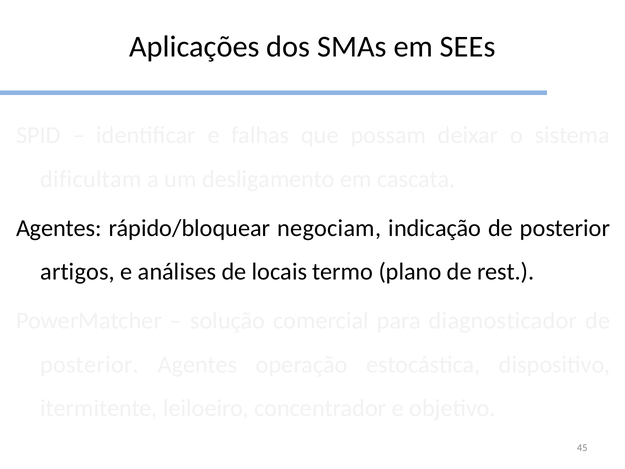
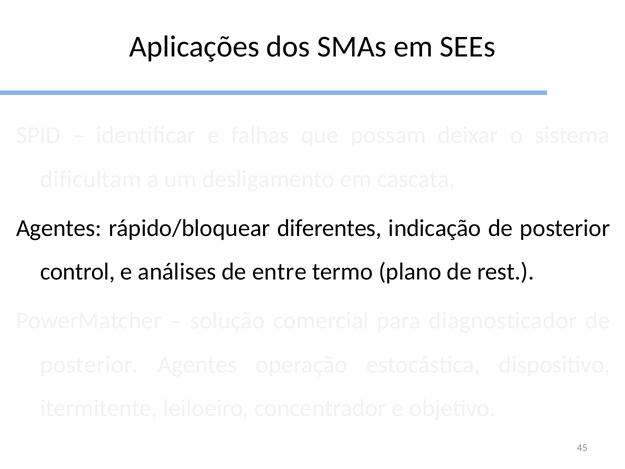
negociam: negociam -> diferentes
artigos: artigos -> control
locais: locais -> entre
